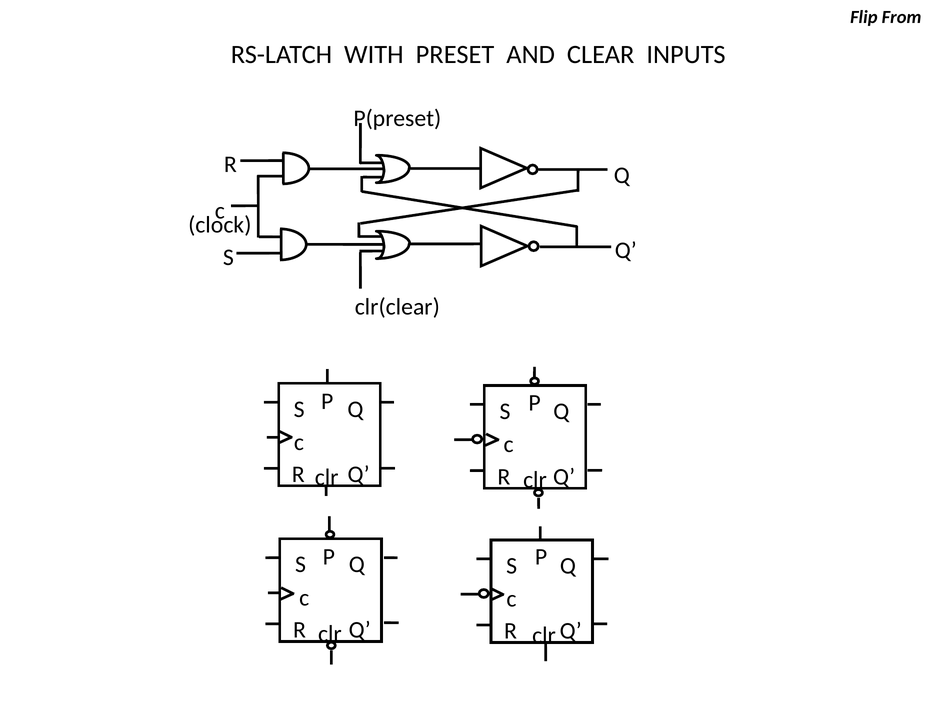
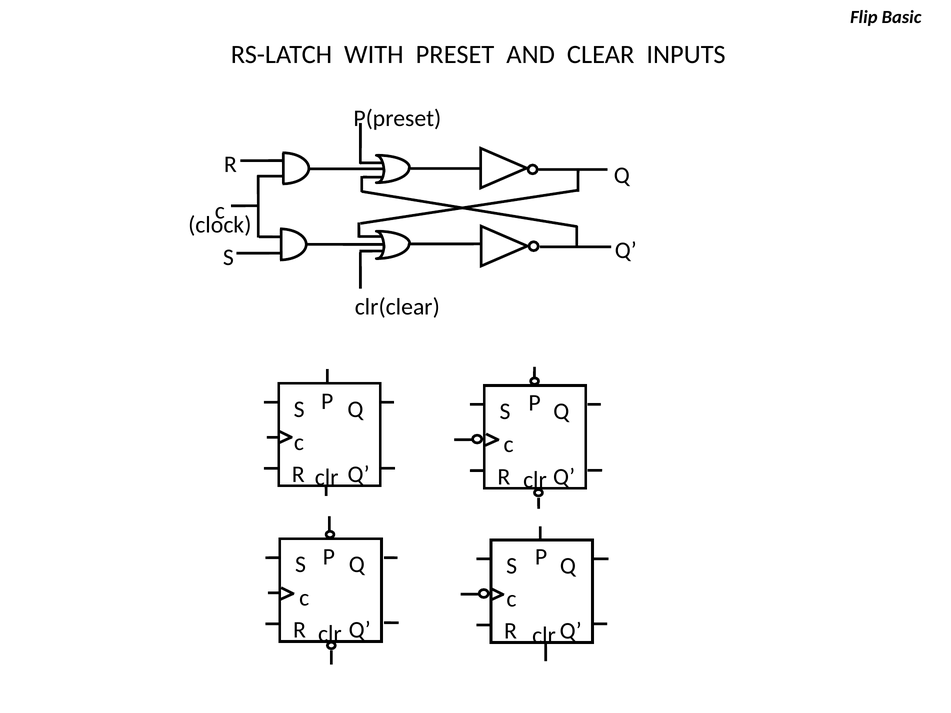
From: From -> Basic
